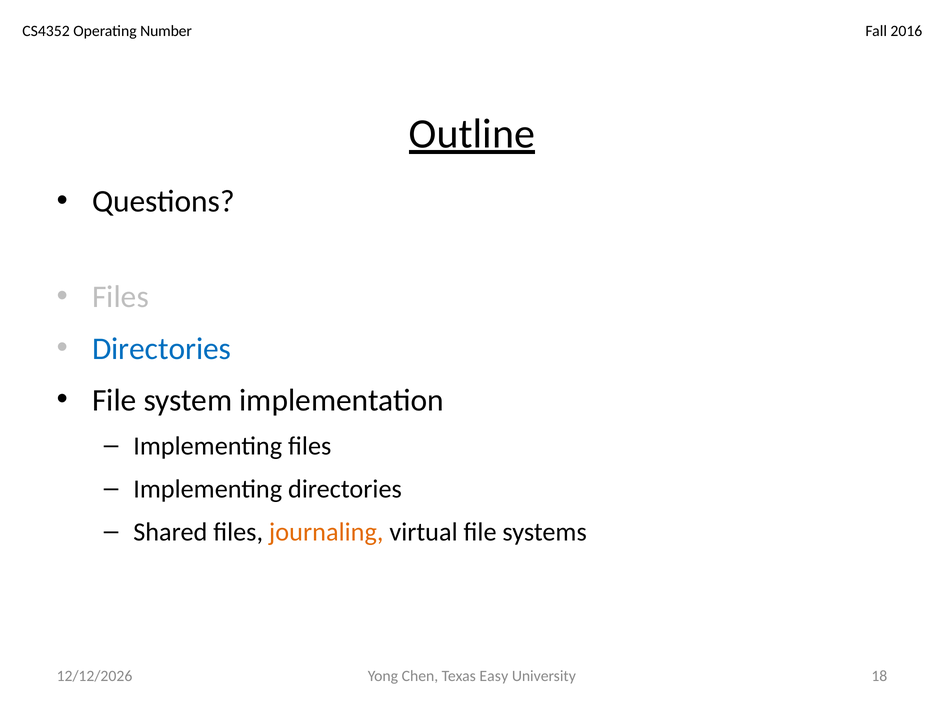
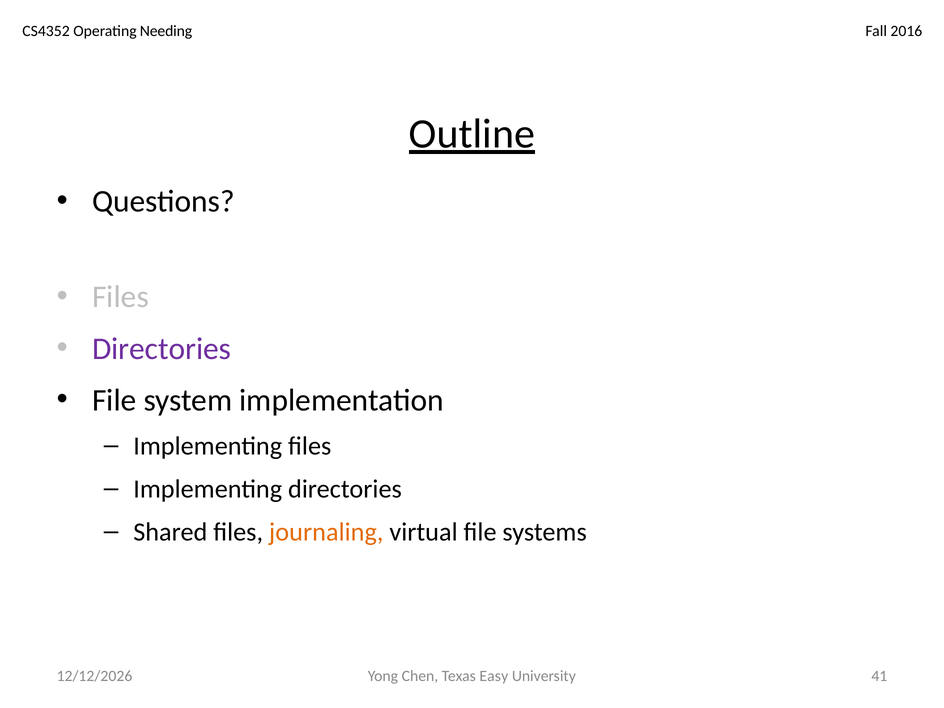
Number: Number -> Needing
Directories at (162, 349) colour: blue -> purple
18: 18 -> 41
